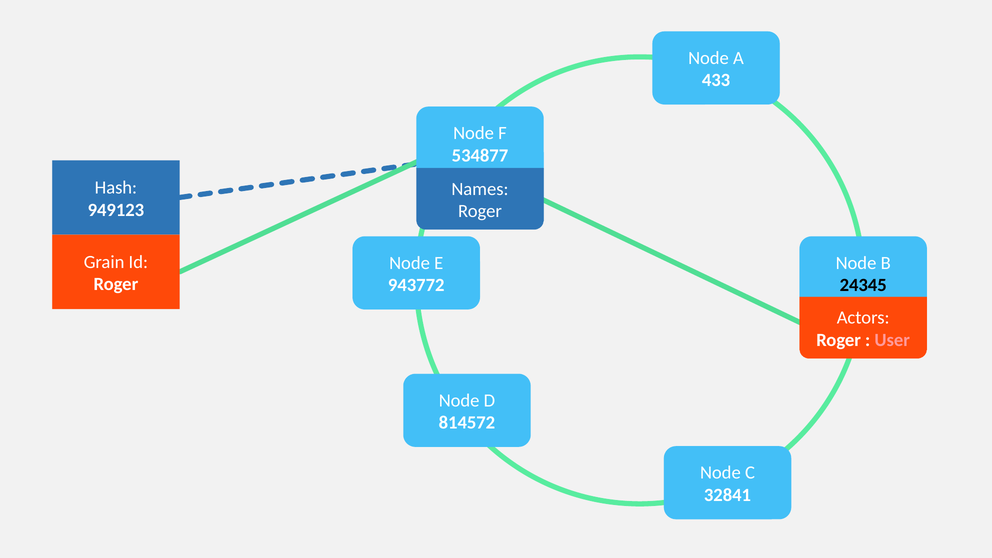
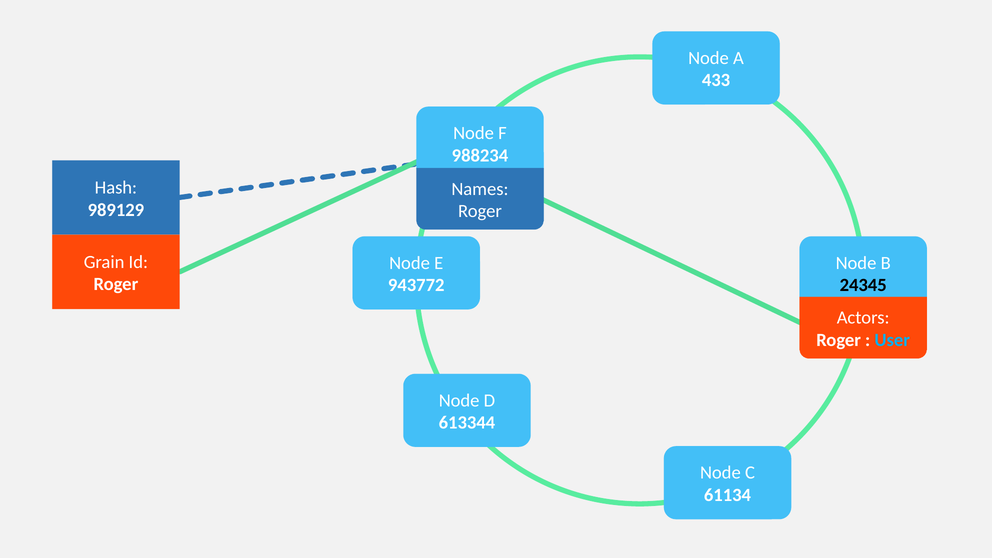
534877: 534877 -> 988234
949123: 949123 -> 989129
User colour: pink -> light blue
814572: 814572 -> 613344
32841: 32841 -> 61134
